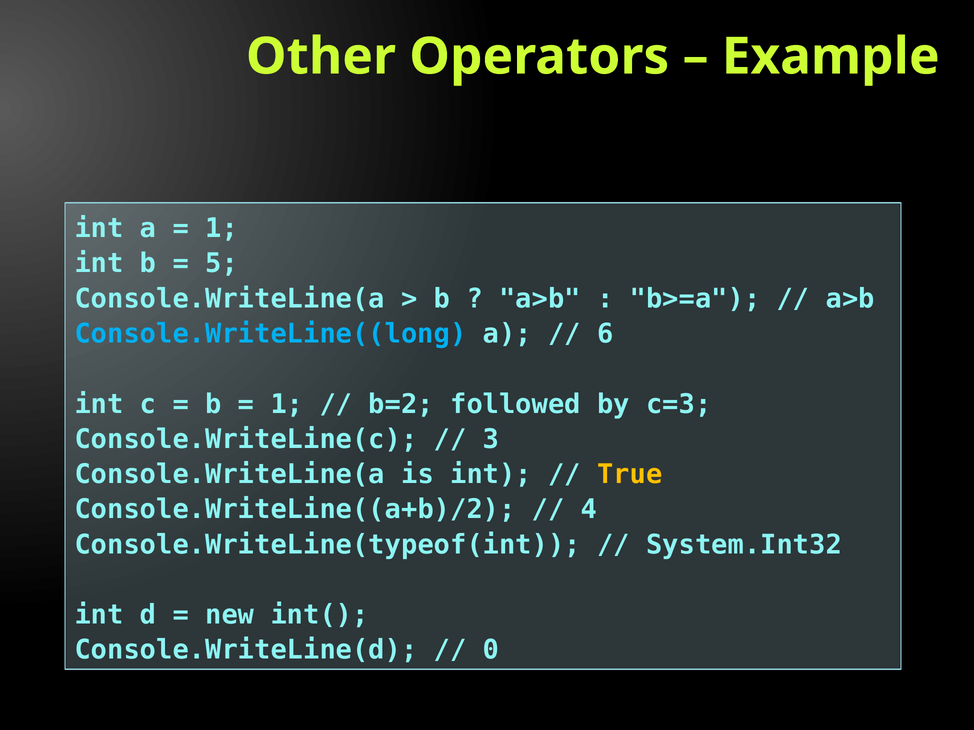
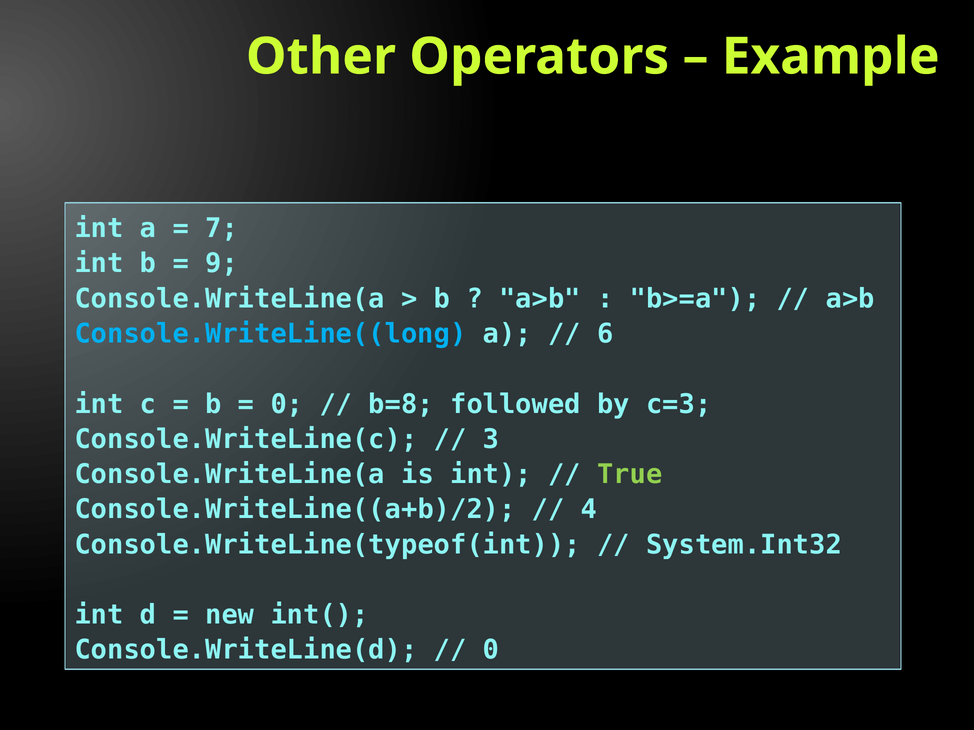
1 at (222, 229): 1 -> 7
5: 5 -> 9
1 at (287, 404): 1 -> 0
b=2: b=2 -> b=8
True colour: yellow -> light green
